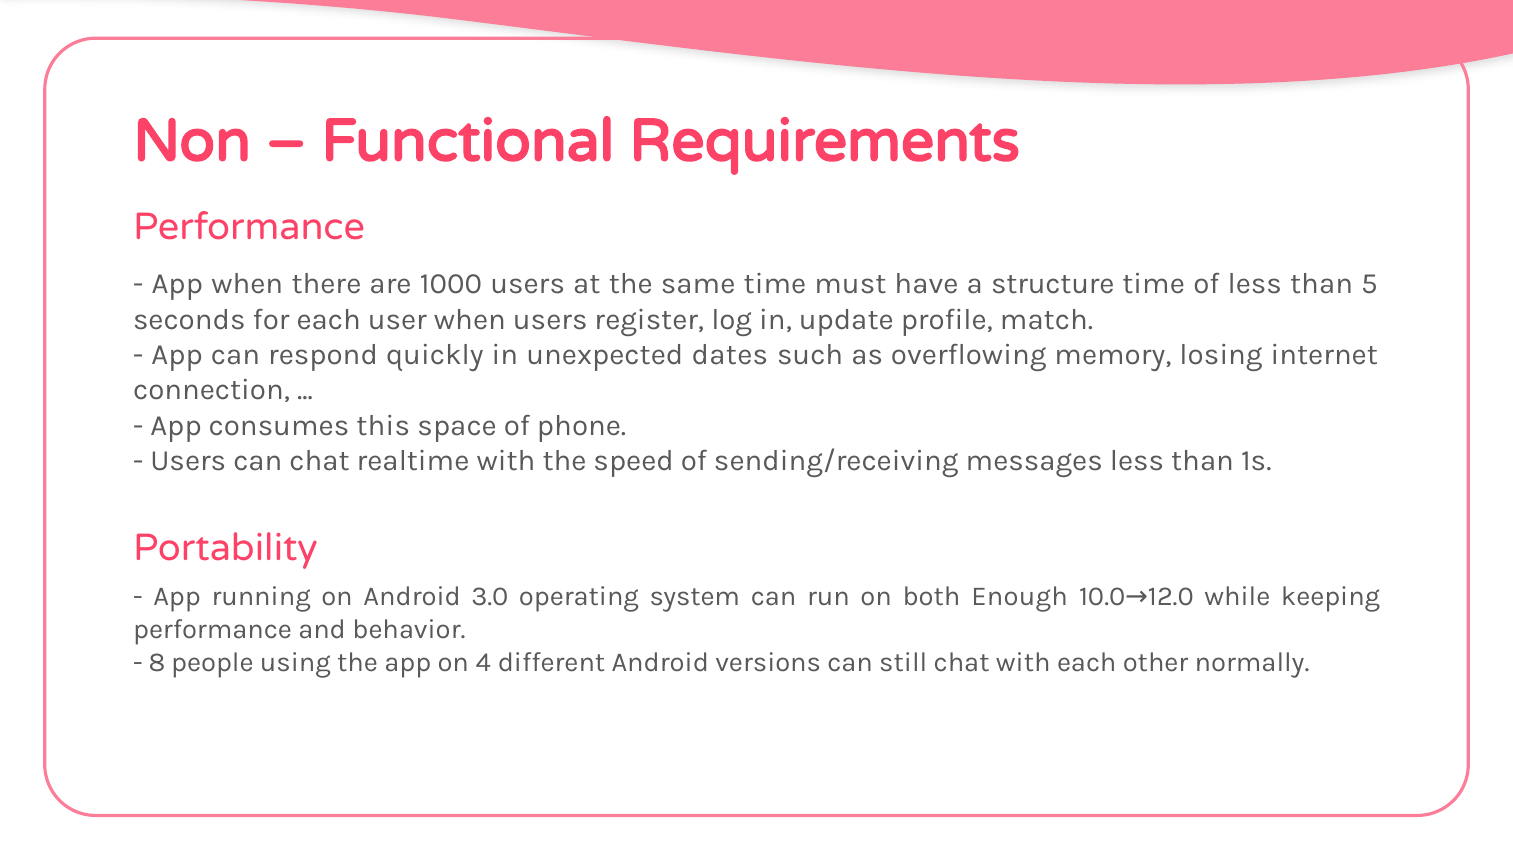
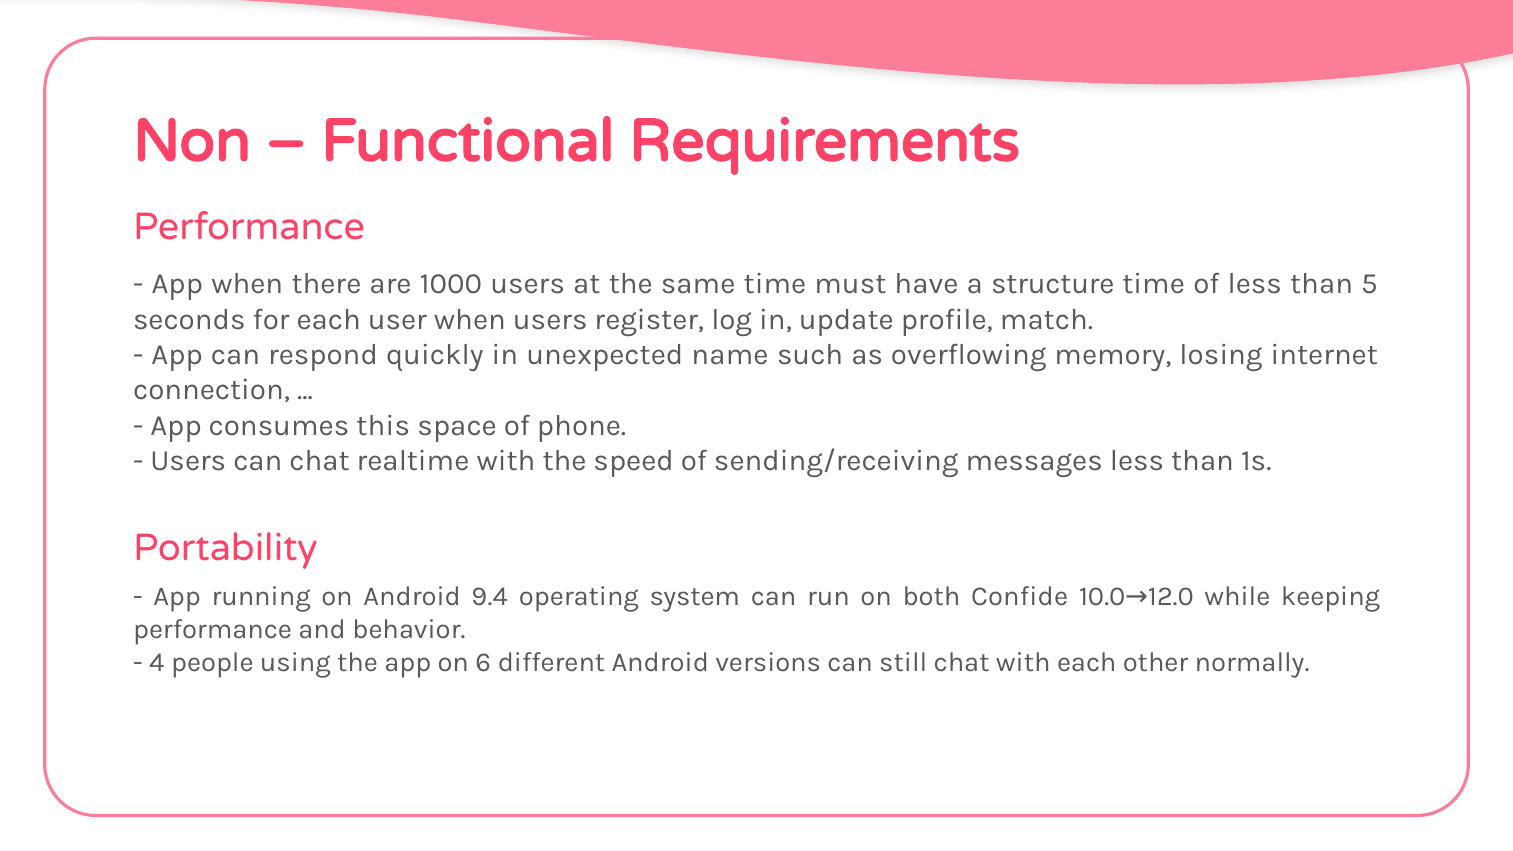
dates: dates -> name
3.0: 3.0 -> 9.4
Enough: Enough -> Confide
8: 8 -> 4
4: 4 -> 6
